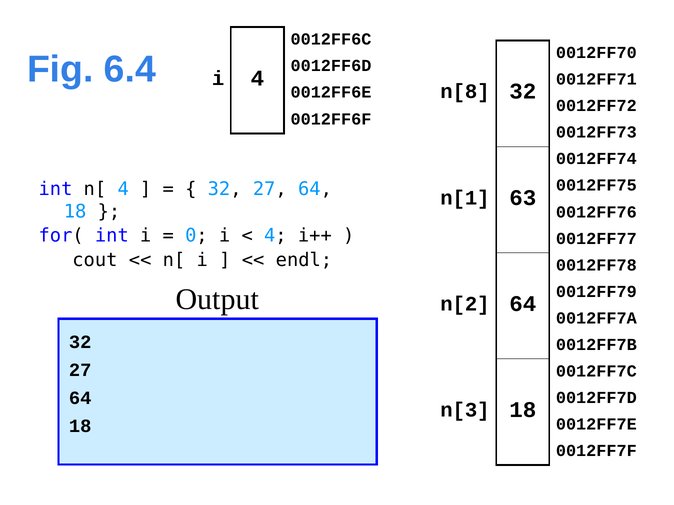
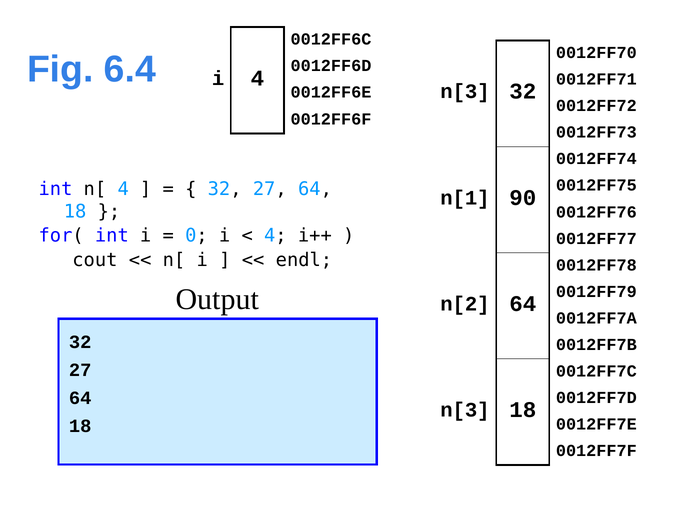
n[8 at (465, 92): n[8 -> n[3
63: 63 -> 90
